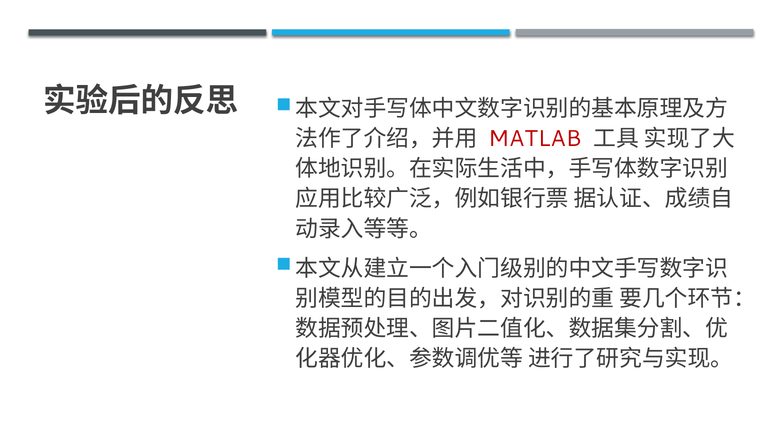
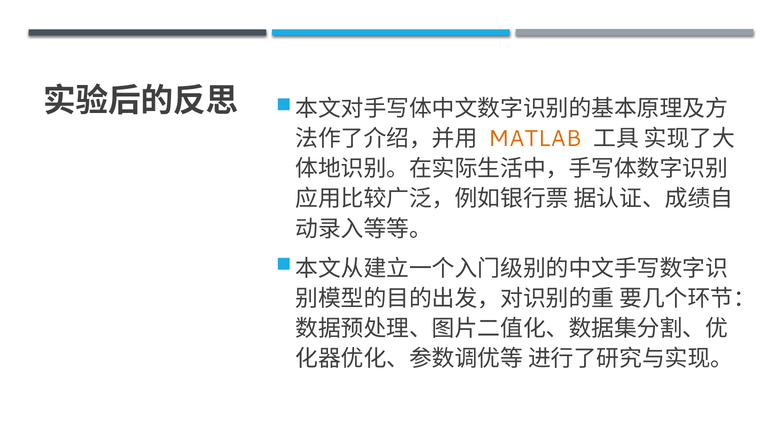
MATLAB colour: red -> orange
